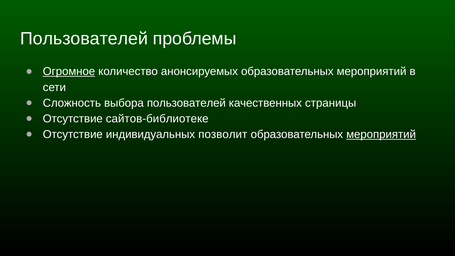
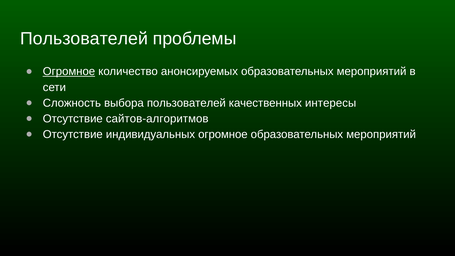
страницы: страницы -> интересы
сайтов-библиотеке: сайтов-библиотеке -> сайтов-алгоритмов
индивидуальных позволит: позволит -> огромное
мероприятий at (381, 134) underline: present -> none
